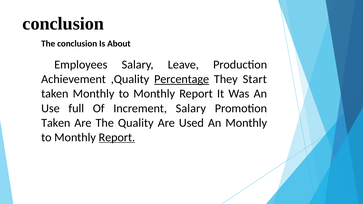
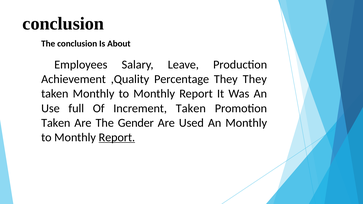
Percentage underline: present -> none
They Start: Start -> They
Increment Salary: Salary -> Taken
Quality: Quality -> Gender
